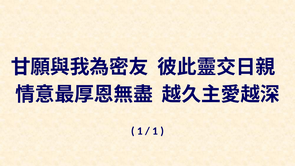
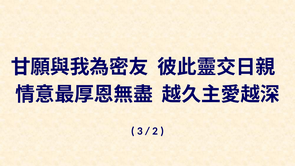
1 at (140, 131): 1 -> 3
1 at (155, 131): 1 -> 2
